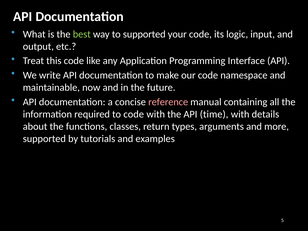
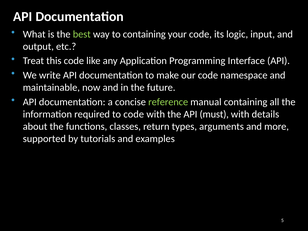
to supported: supported -> containing
reference colour: pink -> light green
time: time -> must
